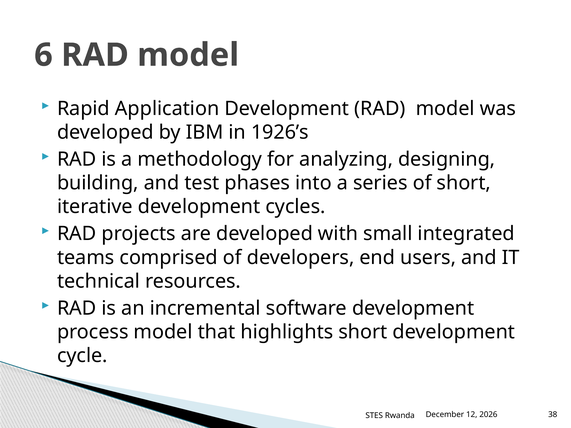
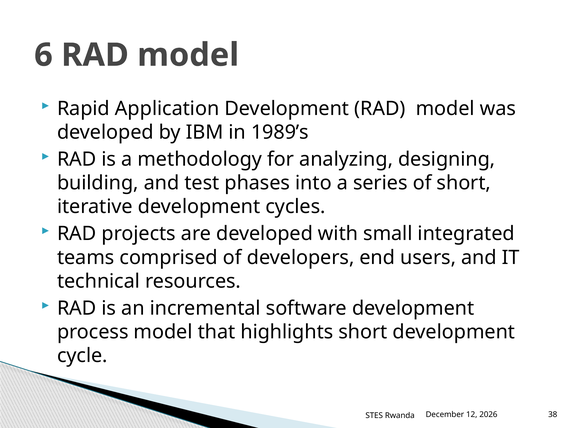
1926’s: 1926’s -> 1989’s
